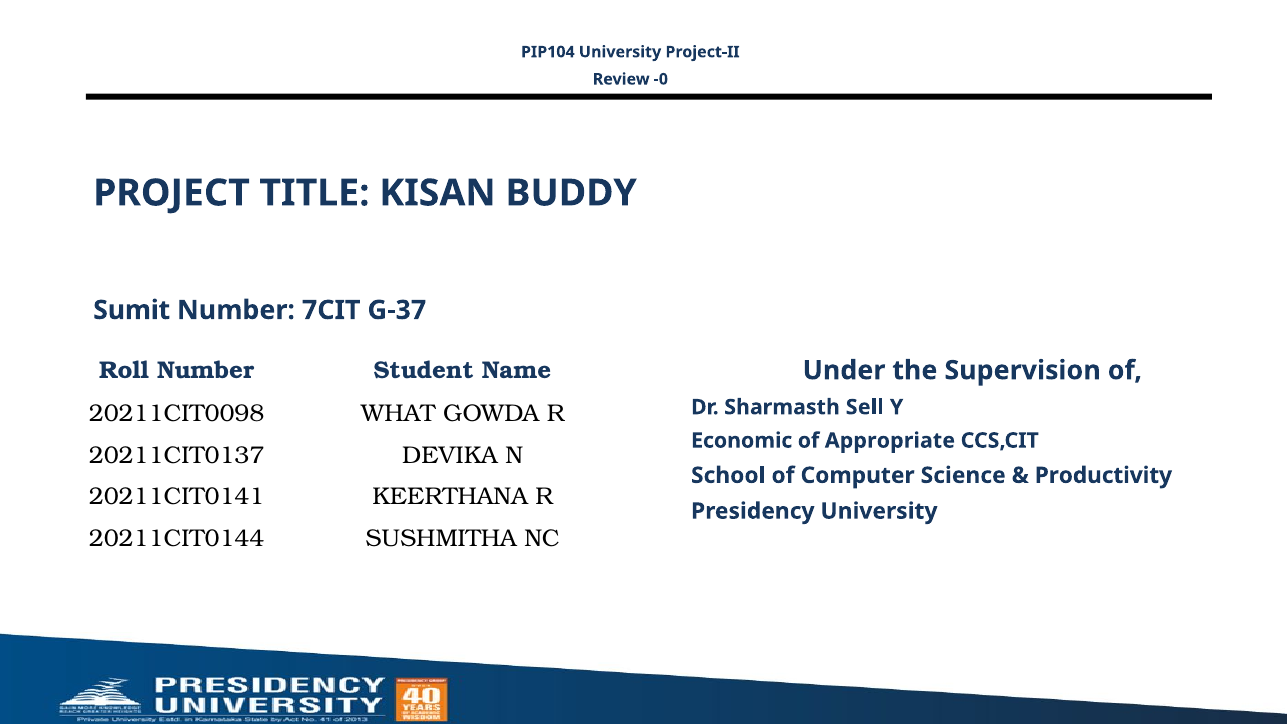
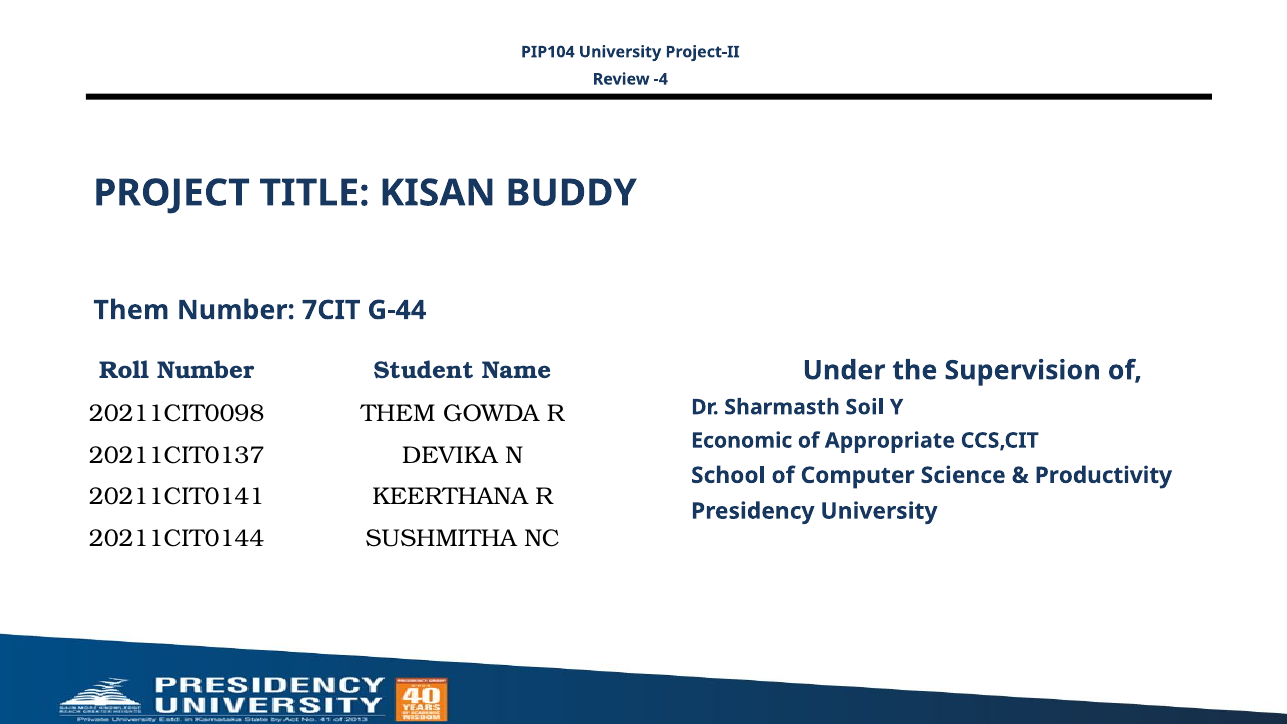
-0: -0 -> -4
Sumit at (132, 310): Sumit -> Them
G-37: G-37 -> G-44
20211CIT0098 WHAT: WHAT -> THEM
Sell: Sell -> Soil
